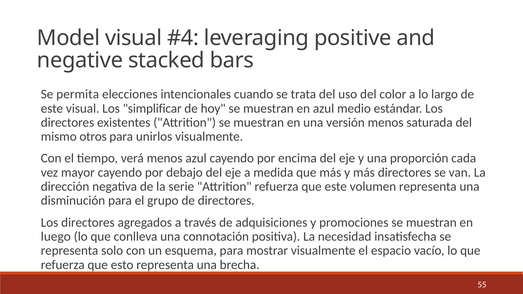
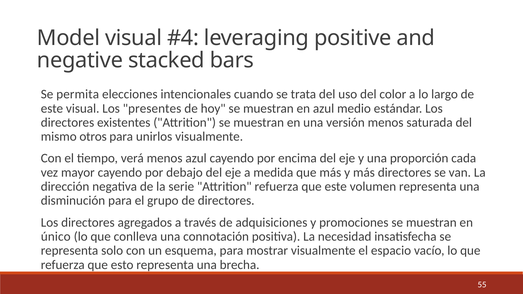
simplificar: simplificar -> presentes
luego: luego -> único
